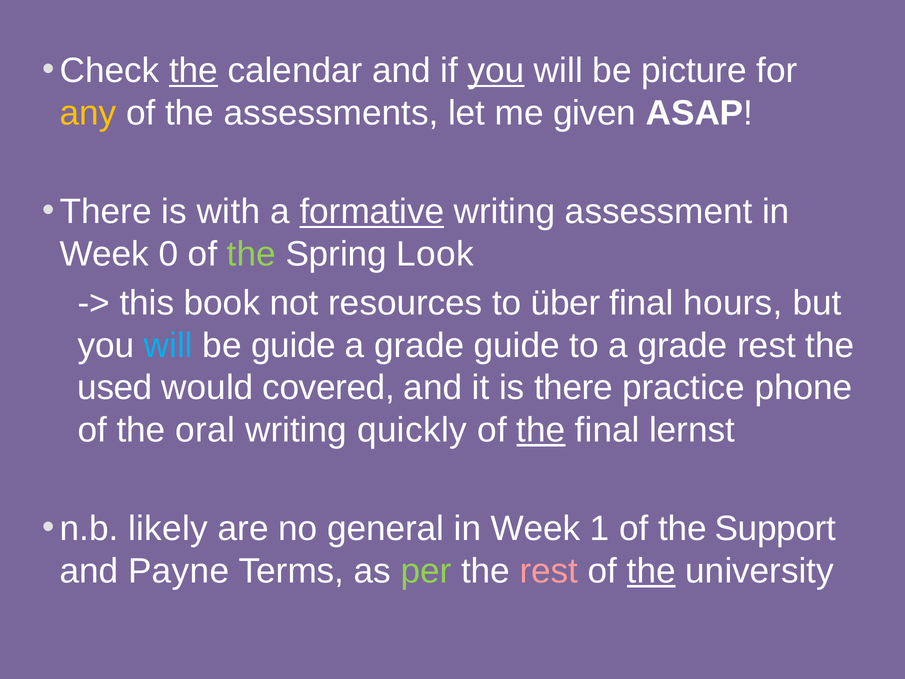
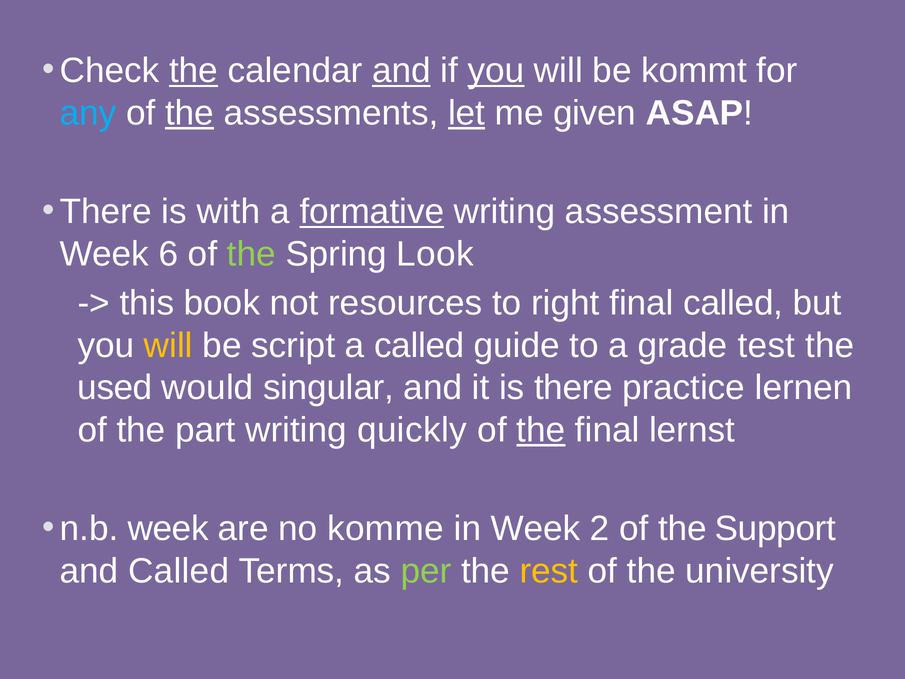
and at (401, 71) underline: none -> present
picture: picture -> kommt
any colour: yellow -> light blue
the at (190, 113) underline: none -> present
let underline: none -> present
0: 0 -> 6
über: über -> right
final hours: hours -> called
will at (168, 345) colour: light blue -> yellow
be guide: guide -> script
grade at (419, 345): grade -> called
grade rest: rest -> test
covered: covered -> singular
phone: phone -> lernen
oral: oral -> part
n.b likely: likely -> week
general: general -> komme
1: 1 -> 2
and Payne: Payne -> Called
rest at (549, 571) colour: pink -> yellow
the at (651, 571) underline: present -> none
